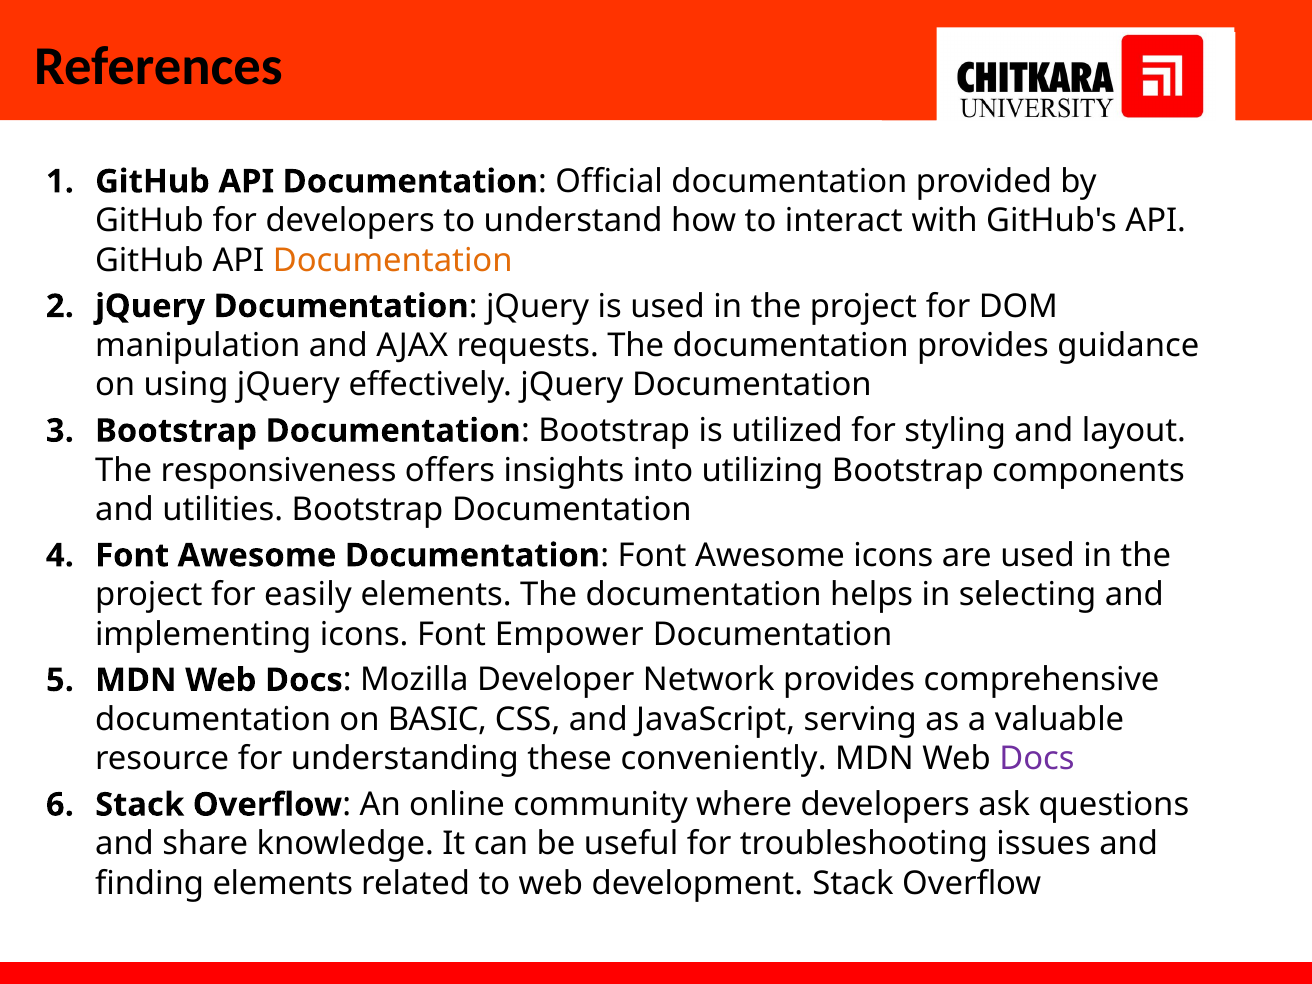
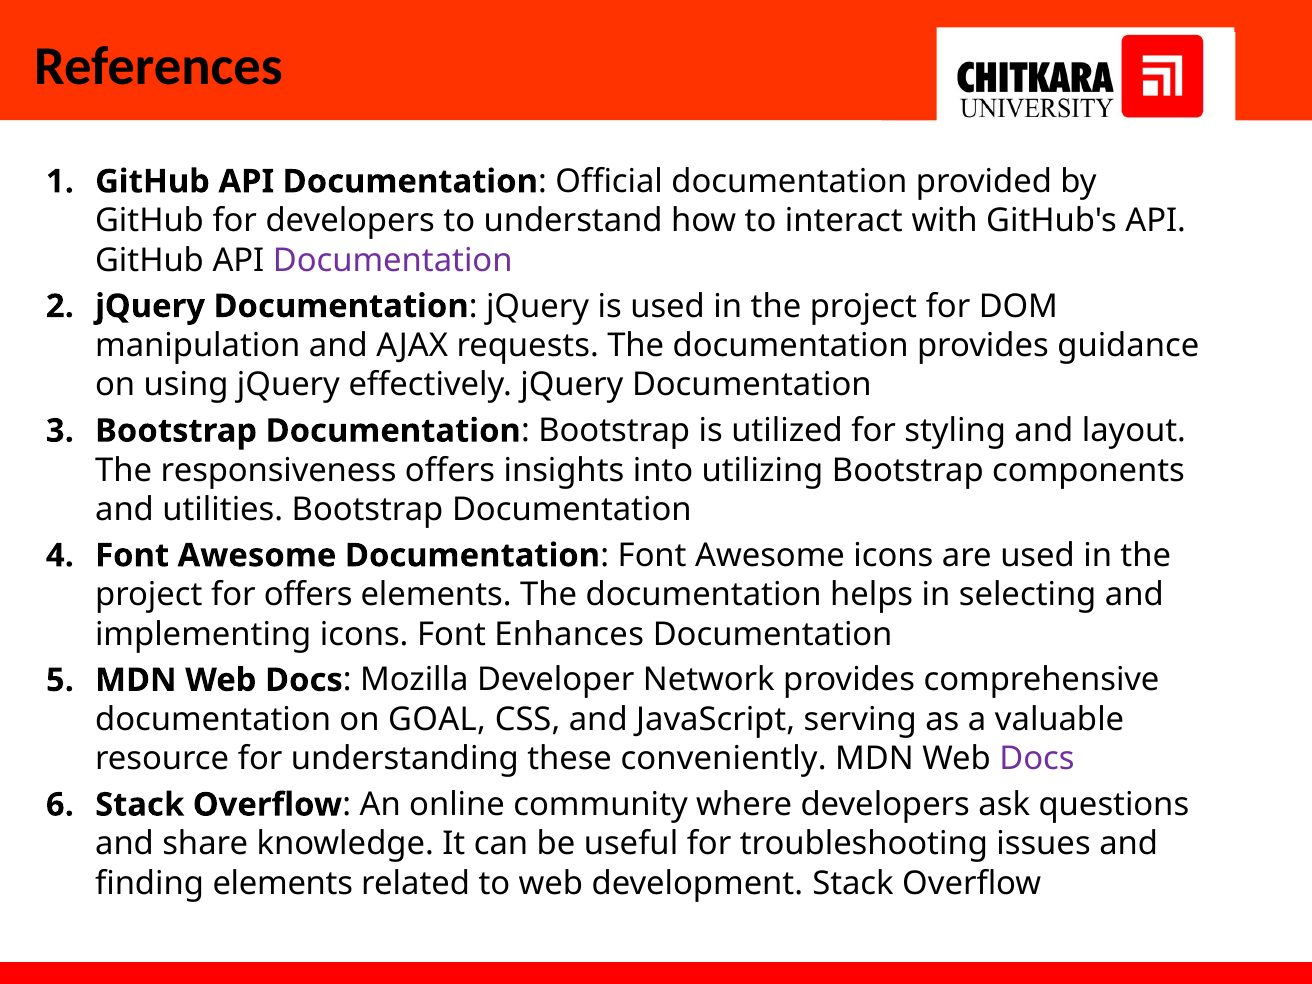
Documentation at (393, 260) colour: orange -> purple
for easily: easily -> offers
Empower: Empower -> Enhances
BASIC: BASIC -> GOAL
